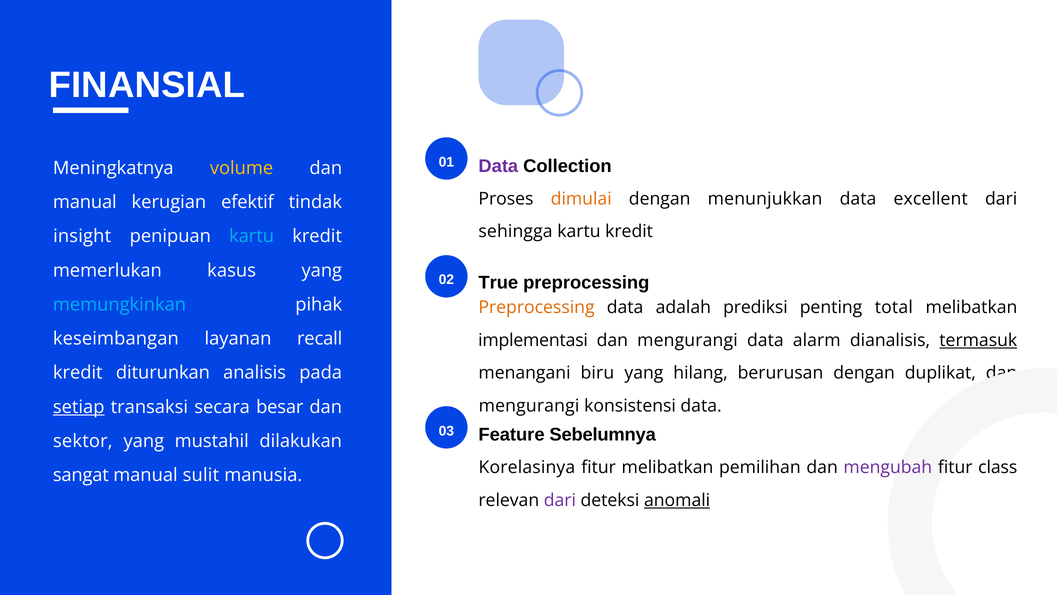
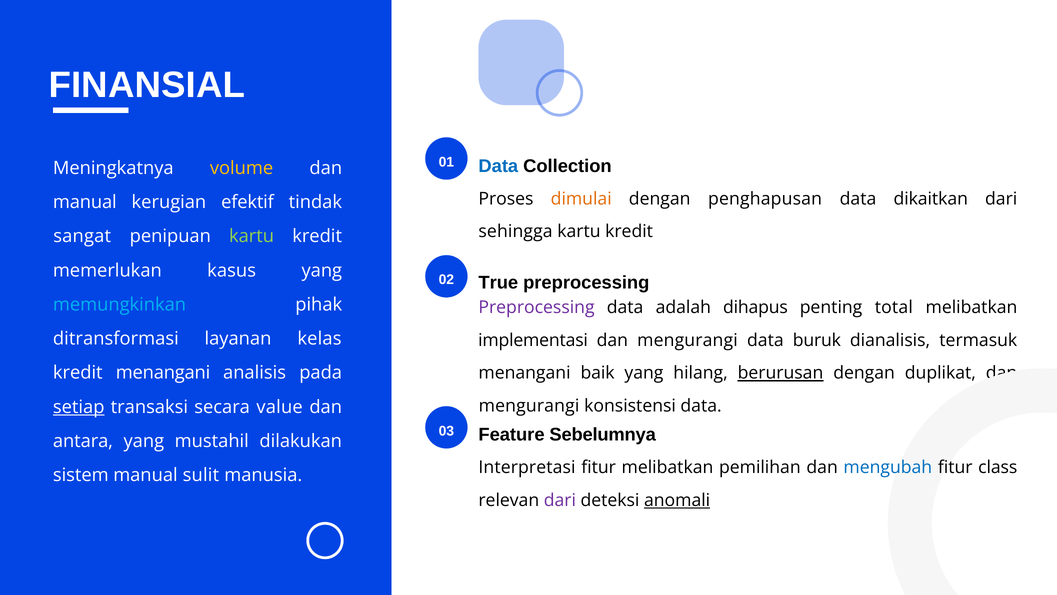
Data at (498, 166) colour: purple -> blue
menunjukkan: menunjukkan -> penghapusan
excellent: excellent -> dikaitkan
insight: insight -> sangat
kartu at (252, 236) colour: light blue -> light green
Preprocessing at (537, 307) colour: orange -> purple
prediksi: prediksi -> dihapus
keseimbangan: keseimbangan -> ditransformasi
recall: recall -> kelas
alarm: alarm -> buruk
termasuk underline: present -> none
kredit diturunkan: diturunkan -> menangani
biru: biru -> baik
berurusan underline: none -> present
besar: besar -> value
sektor: sektor -> antara
Korelasinya: Korelasinya -> Interpretasi
mengubah colour: purple -> blue
sangat: sangat -> sistem
